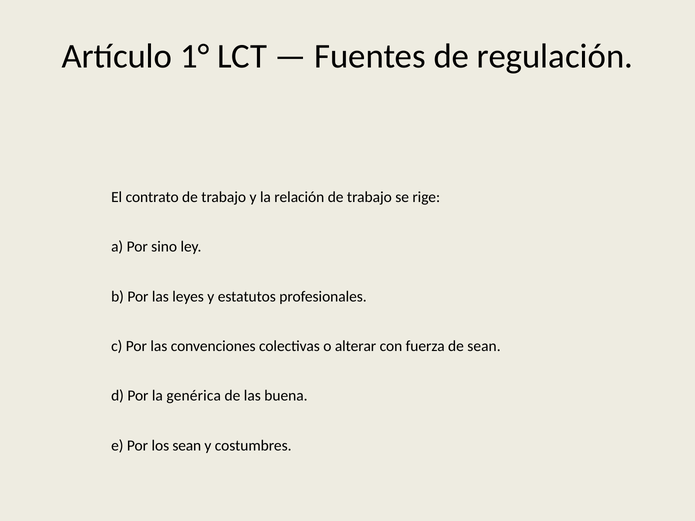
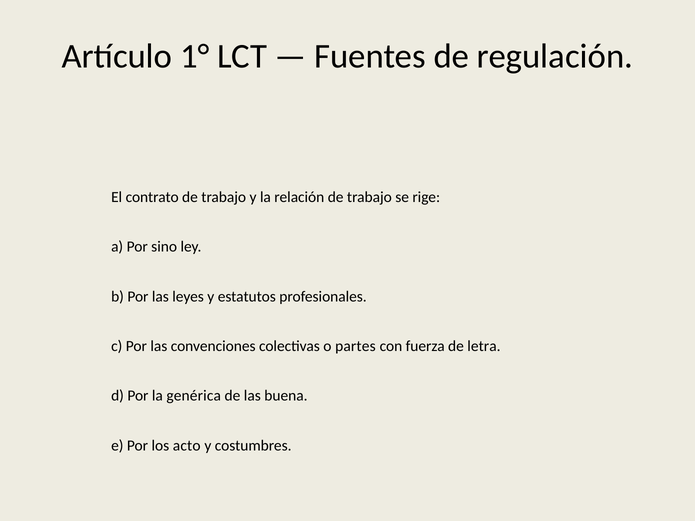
alterar: alterar -> partes
de sean: sean -> letra
los sean: sean -> acto
